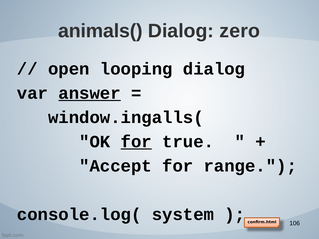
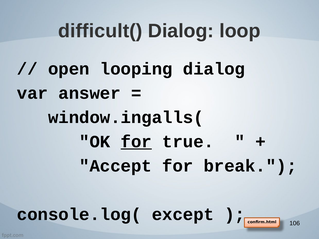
animals(: animals( -> difficult(
zero: zero -> loop
answer underline: present -> none
range: range -> break
system: system -> except
